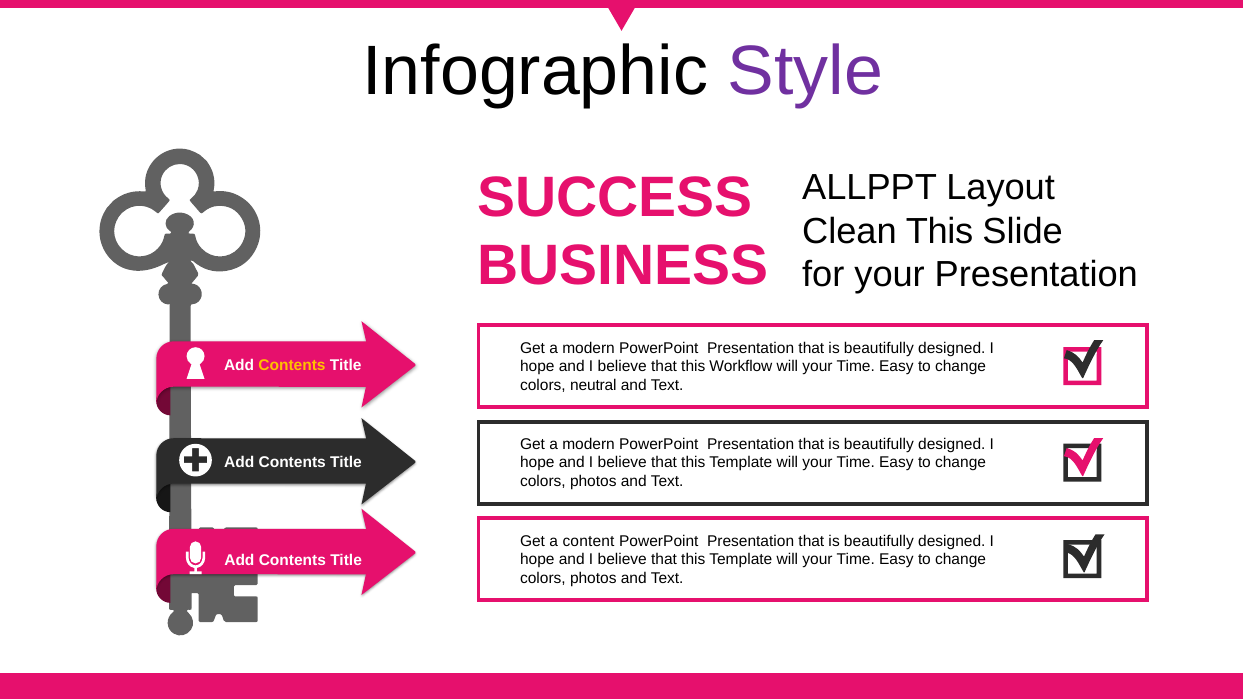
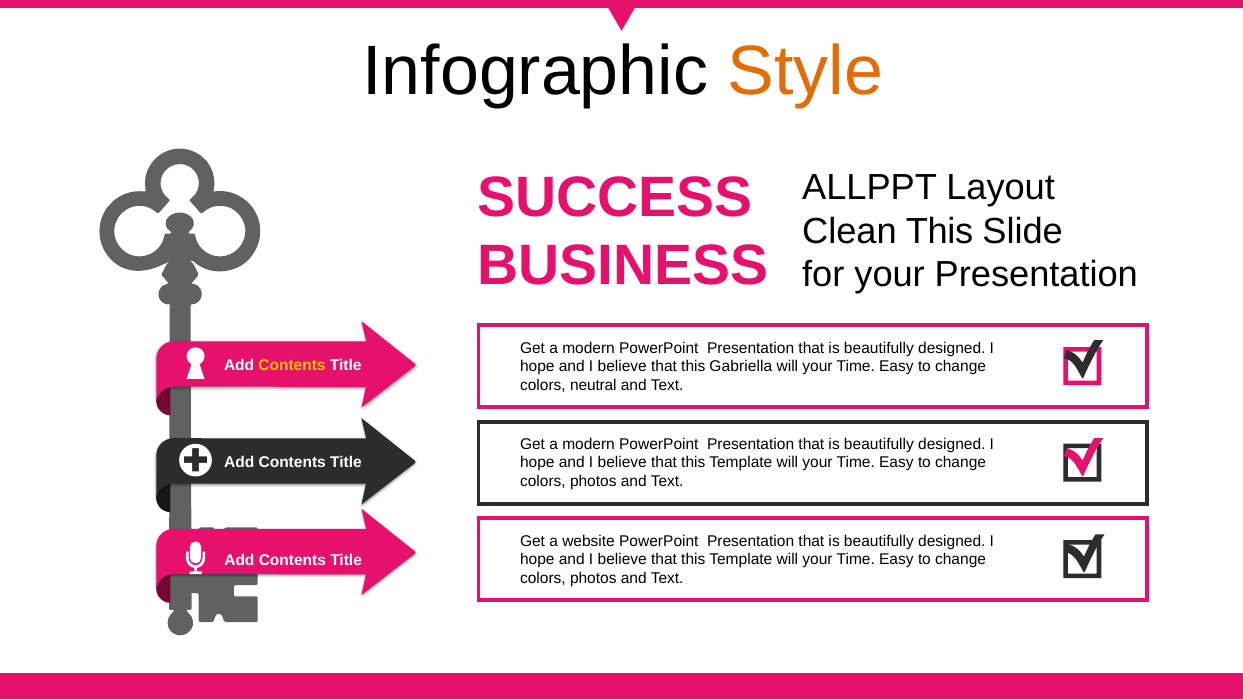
Style colour: purple -> orange
Workflow: Workflow -> Gabriella
content: content -> website
